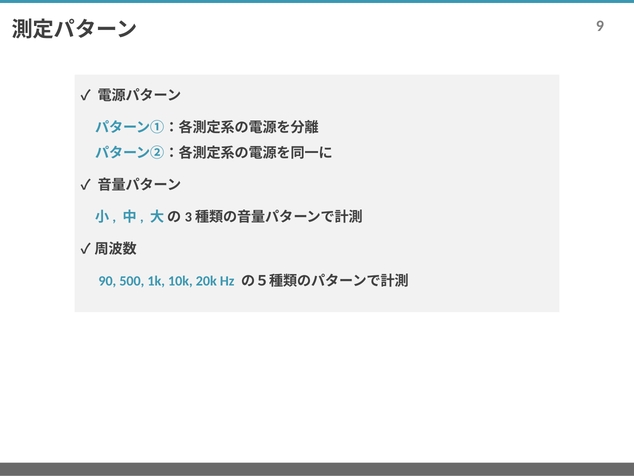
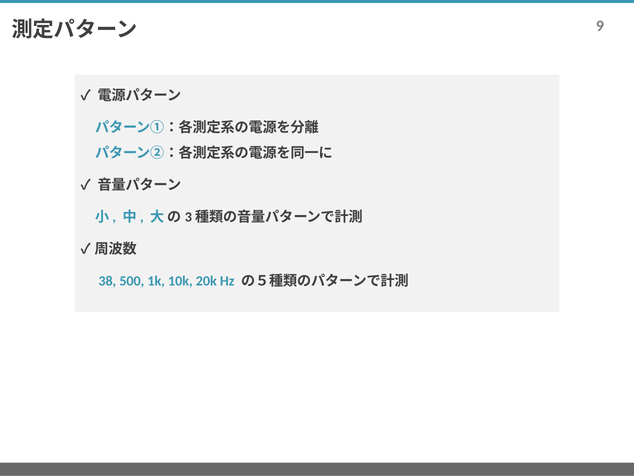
90: 90 -> 38
